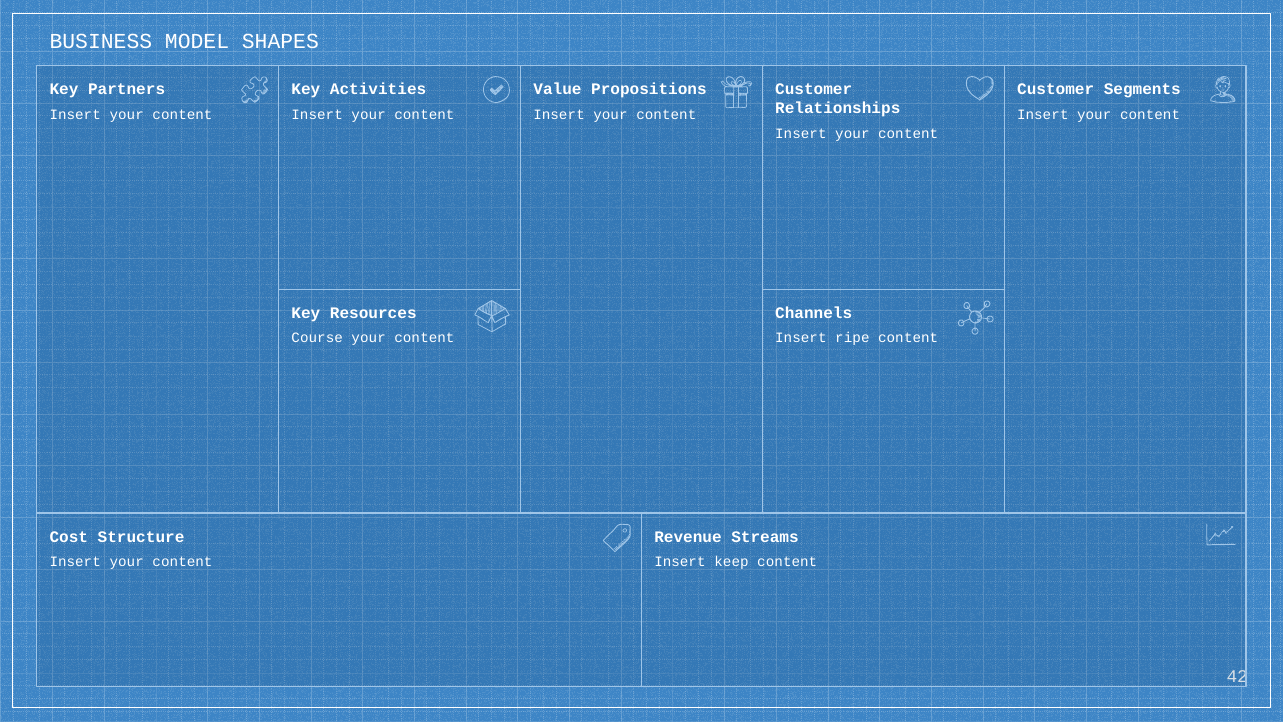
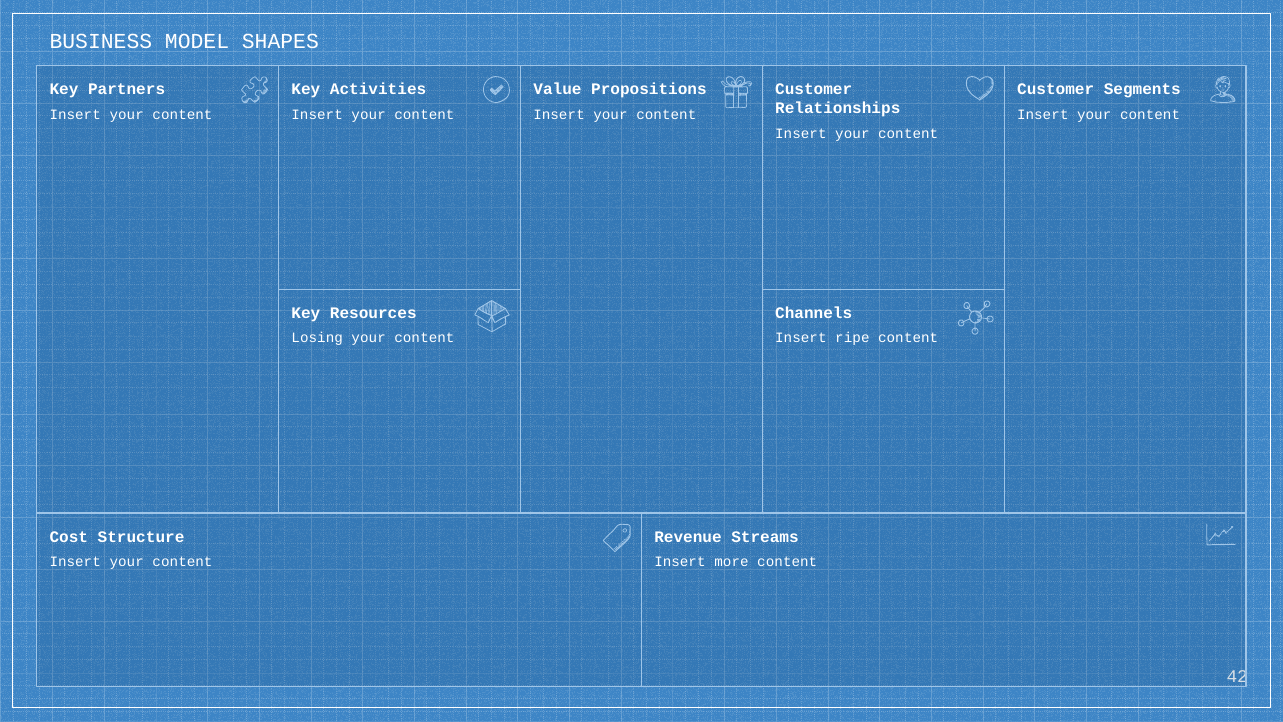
Course: Course -> Losing
keep: keep -> more
